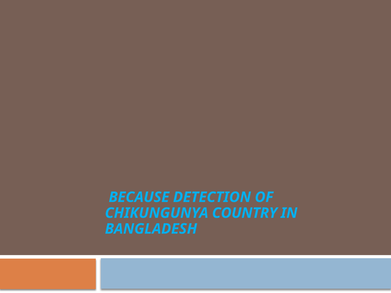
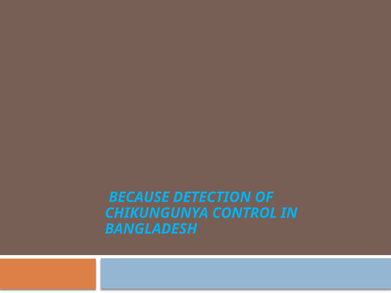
COUNTRY: COUNTRY -> CONTROL
